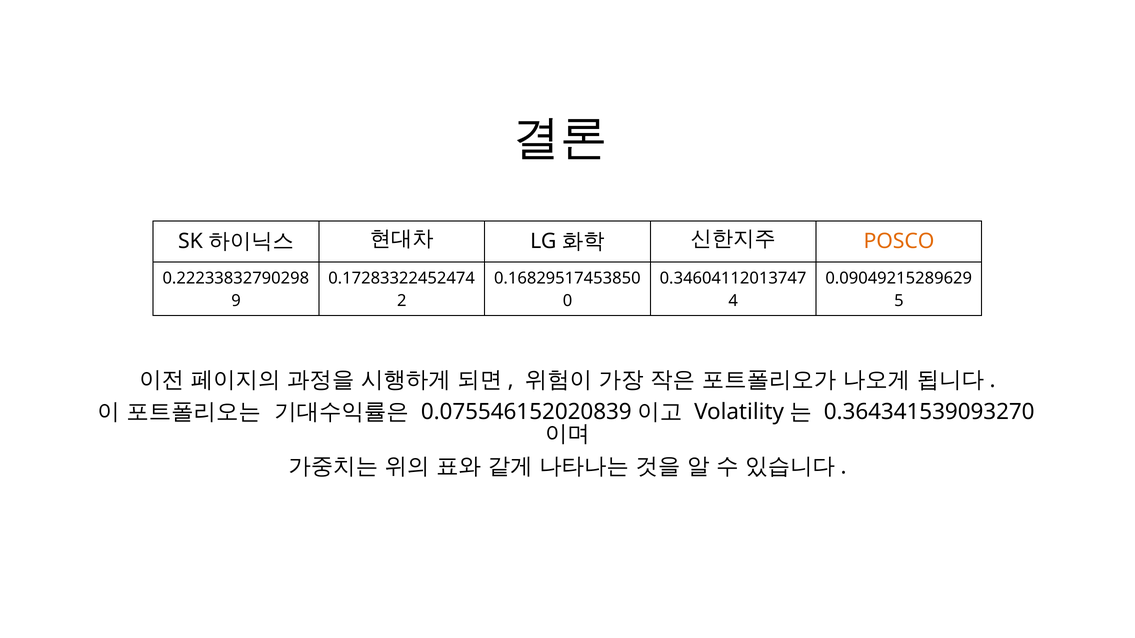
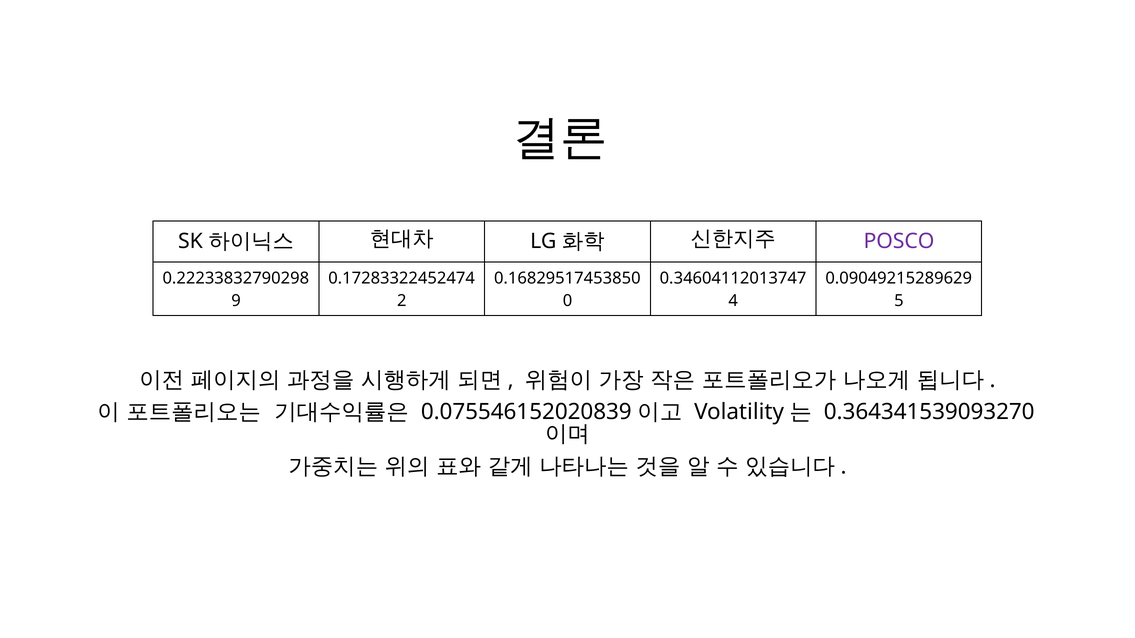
POSCO colour: orange -> purple
